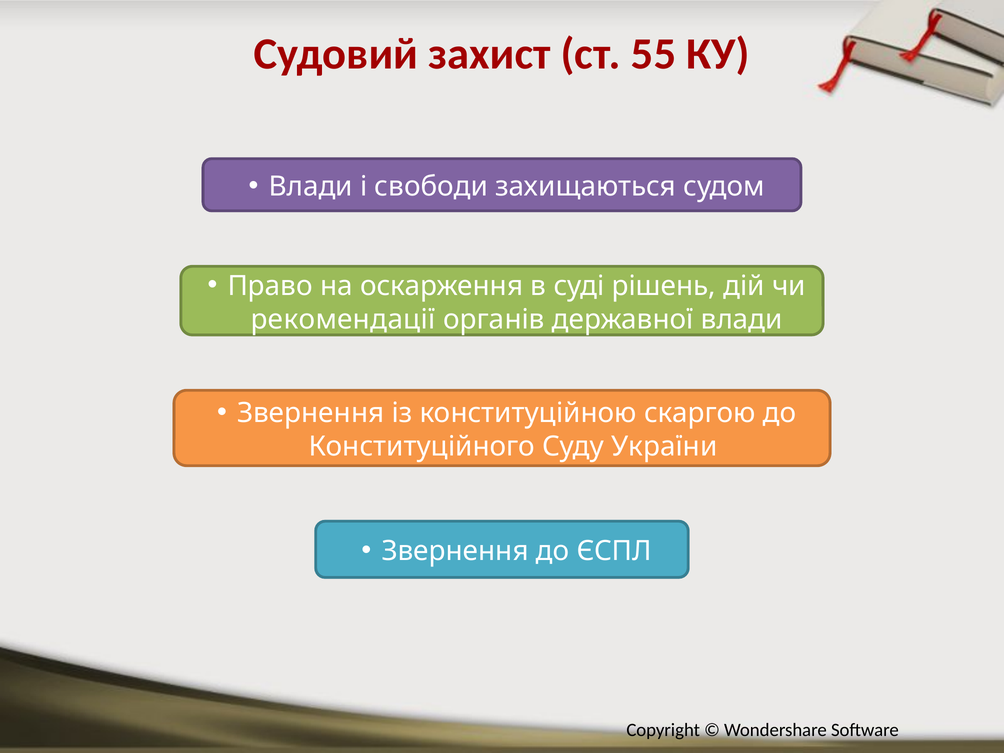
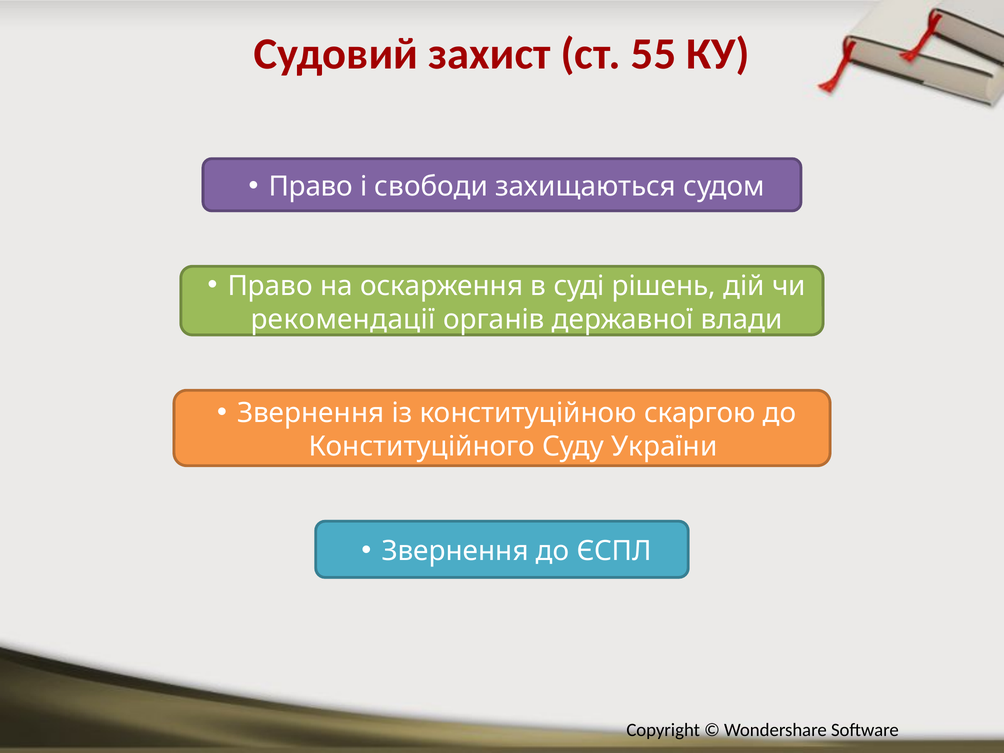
Влади at (311, 187): Влади -> Право
